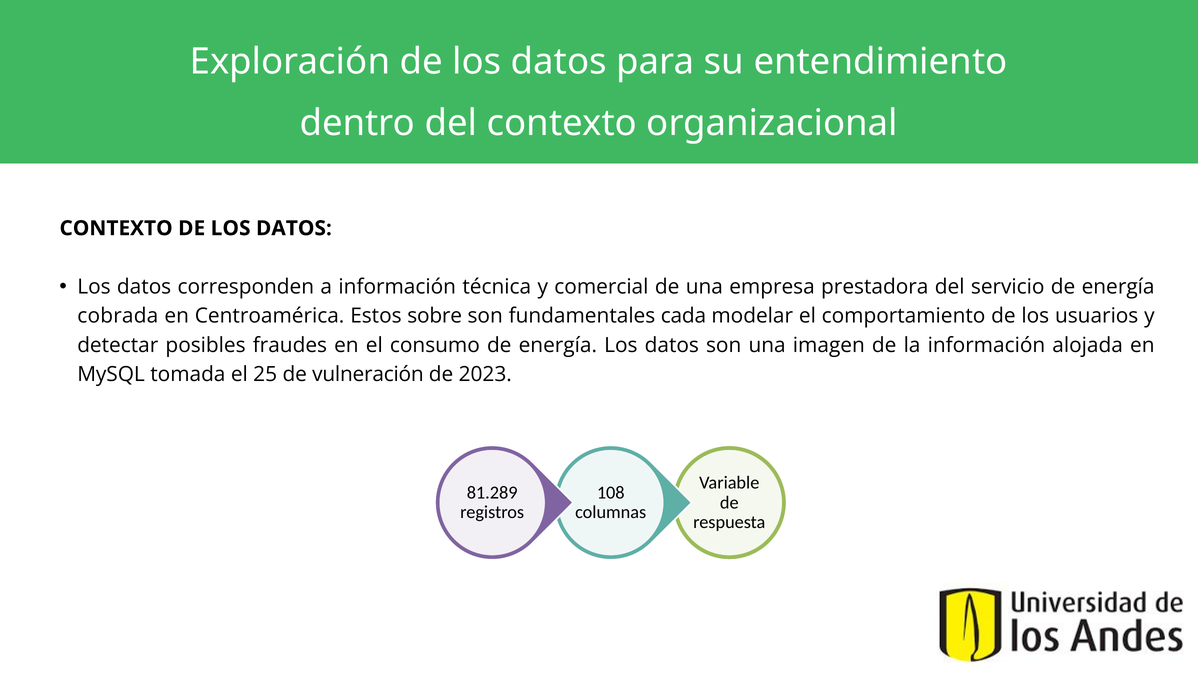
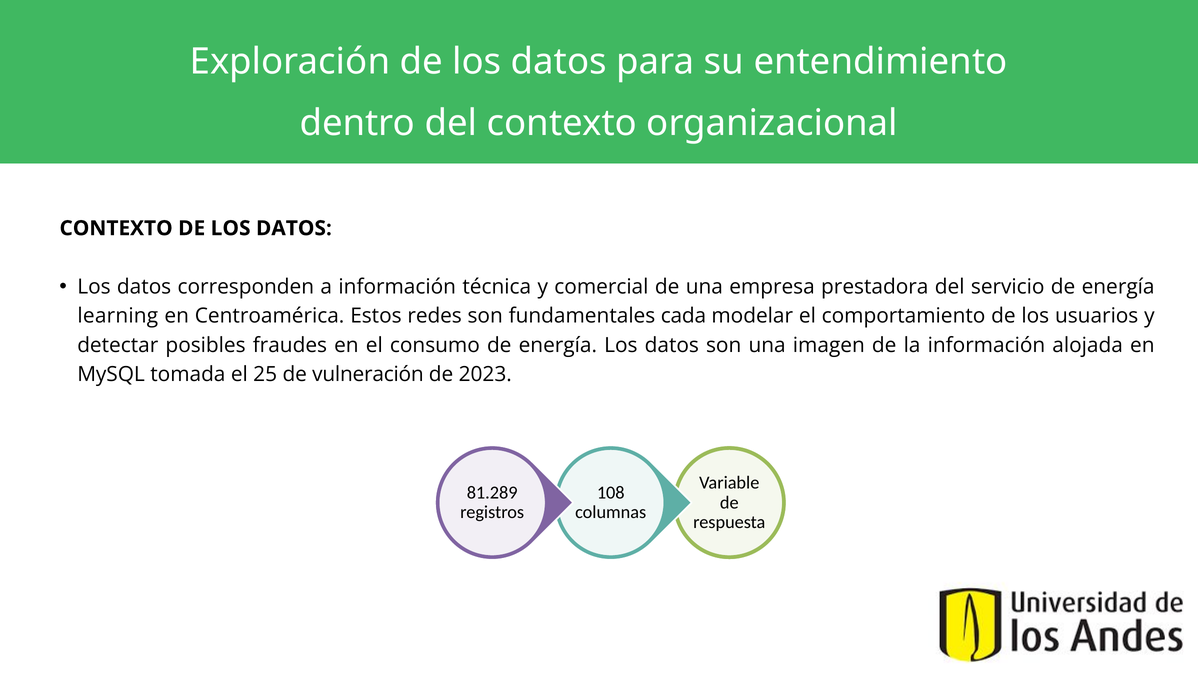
cobrada: cobrada -> learning
sobre: sobre -> redes
